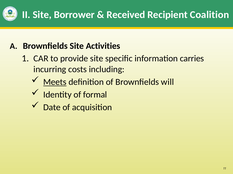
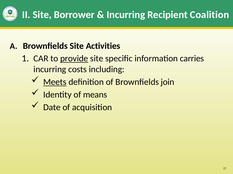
Received at (126, 15): Received -> Incurring
provide underline: none -> present
will: will -> join
formal: formal -> means
